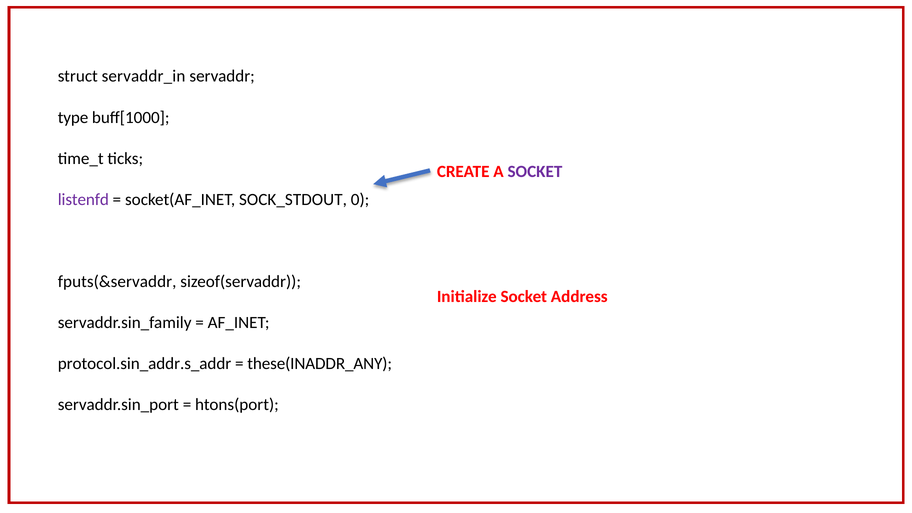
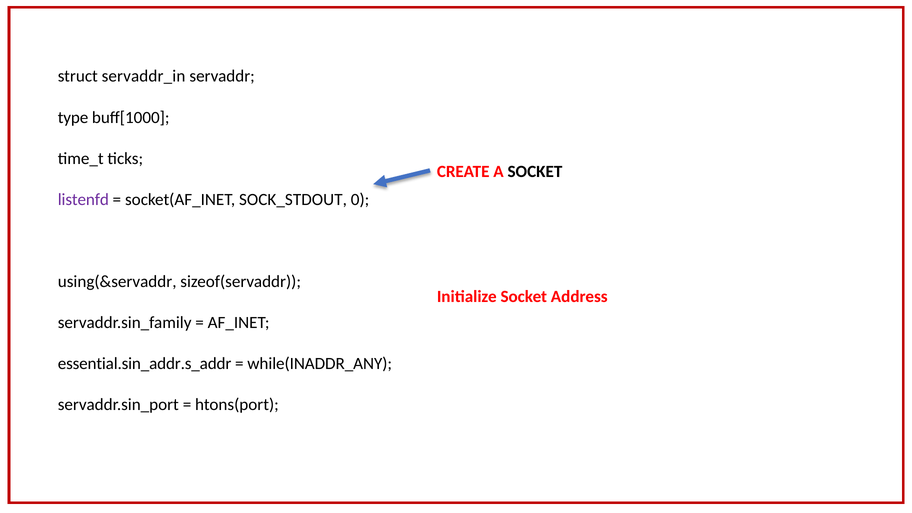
SOCKET at (535, 171) colour: purple -> black
fputs(&servaddr: fputs(&servaddr -> using(&servaddr
protocol.sin_addr.s_addr: protocol.sin_addr.s_addr -> essential.sin_addr.s_addr
these(INADDR_ANY: these(INADDR_ANY -> while(INADDR_ANY
